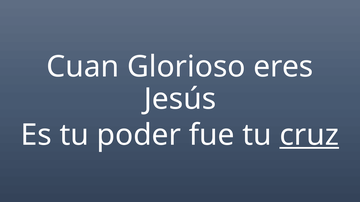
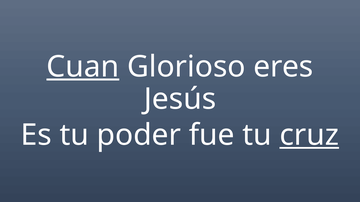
Cuan underline: none -> present
